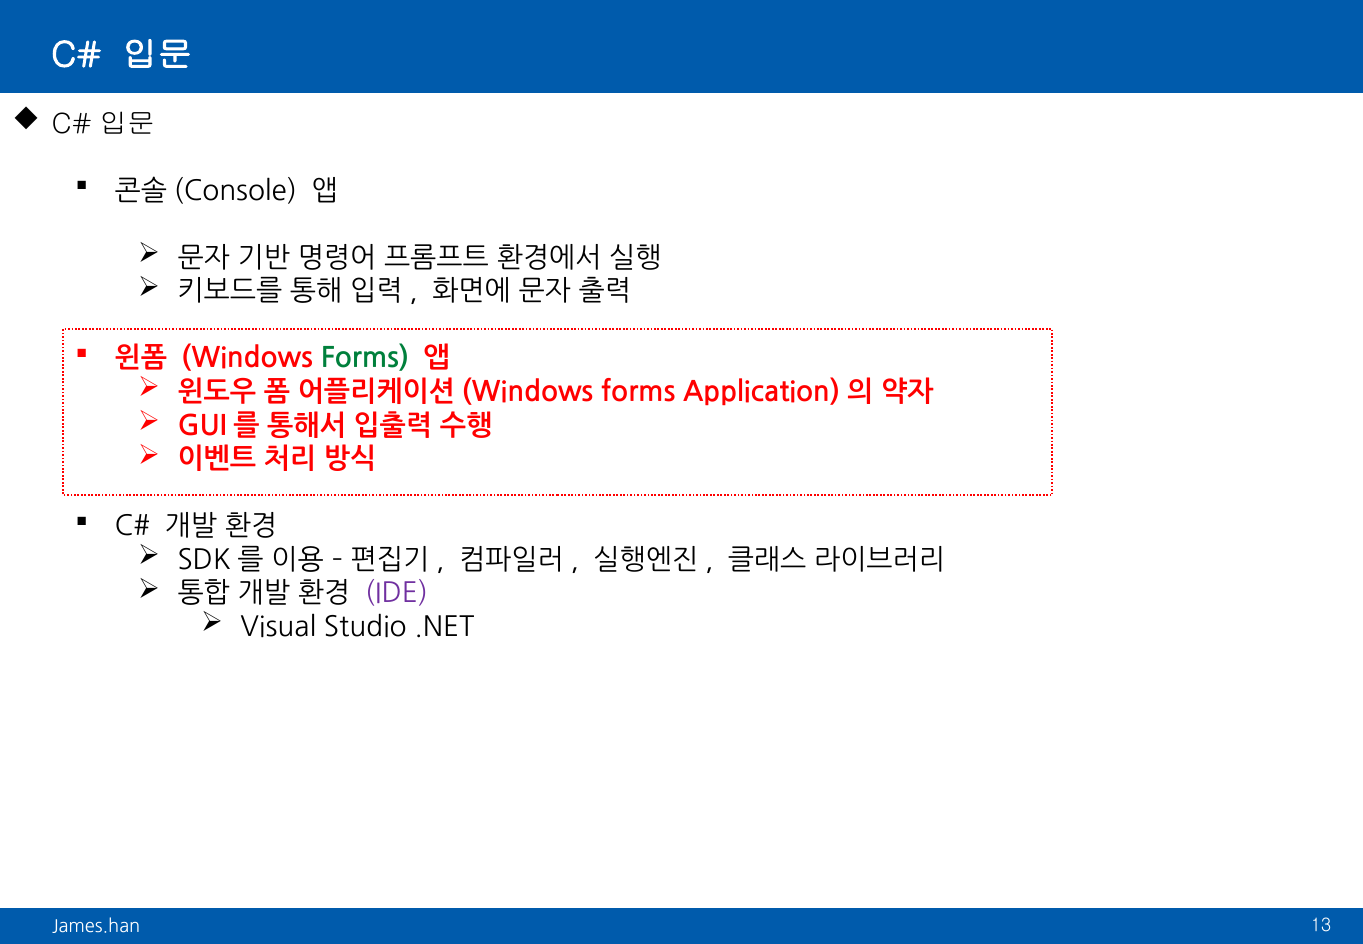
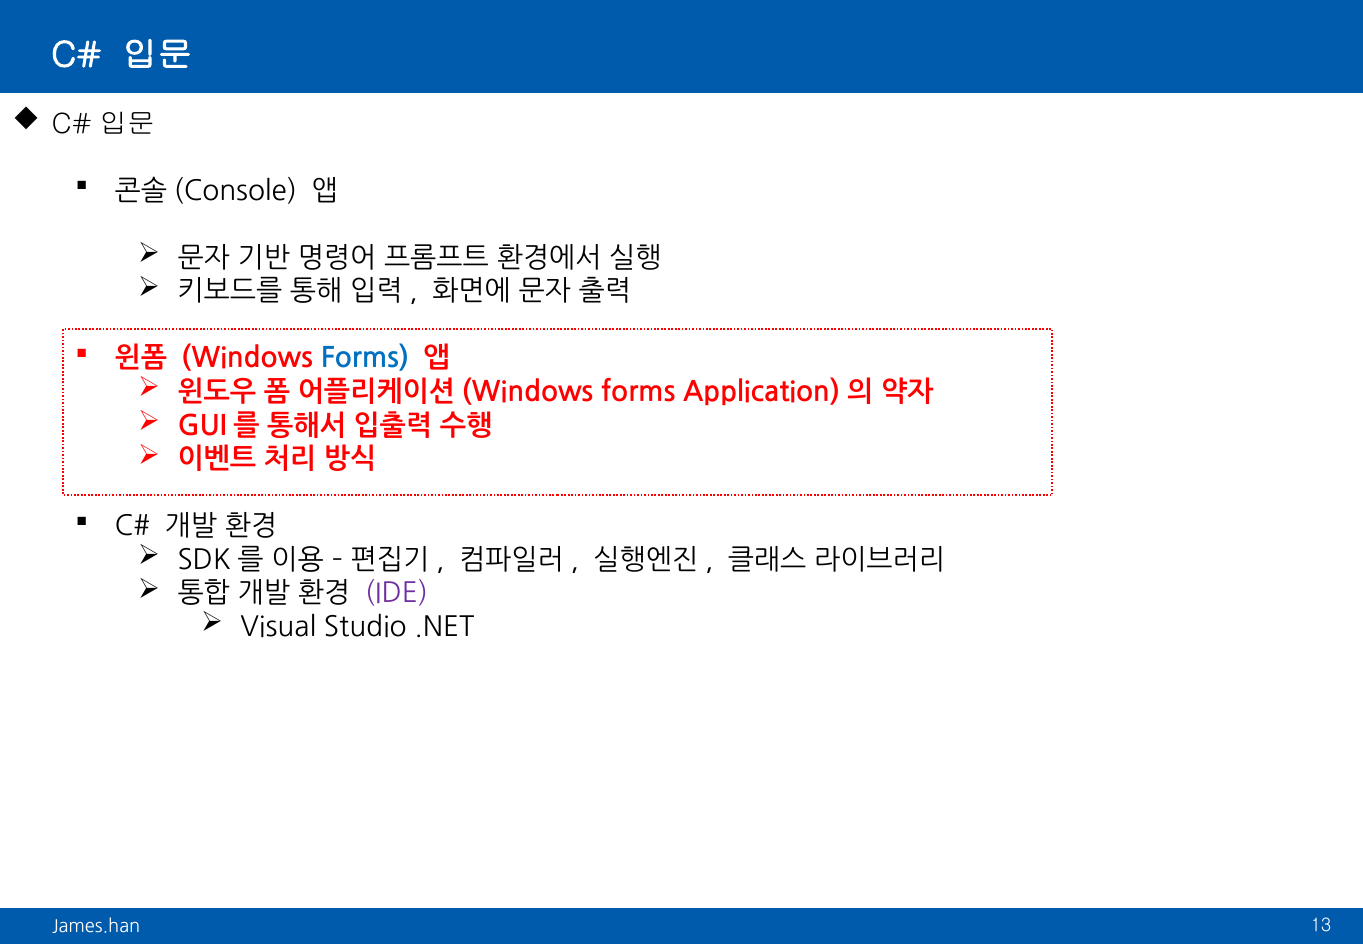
Forms at (365, 359) colour: green -> blue
